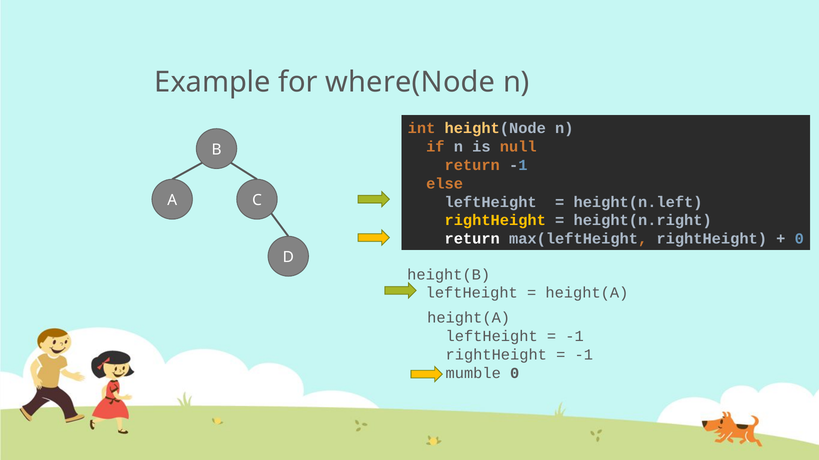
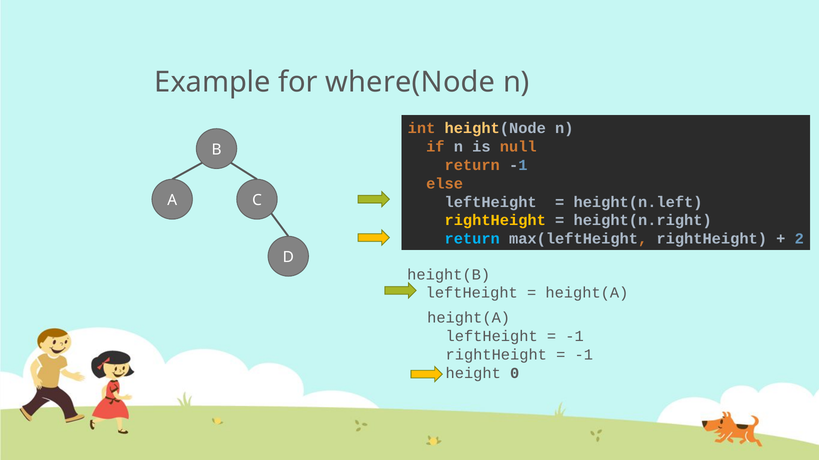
return at (472, 239) colour: white -> light blue
0 at (799, 239): 0 -> 2
mumble: mumble -> height
